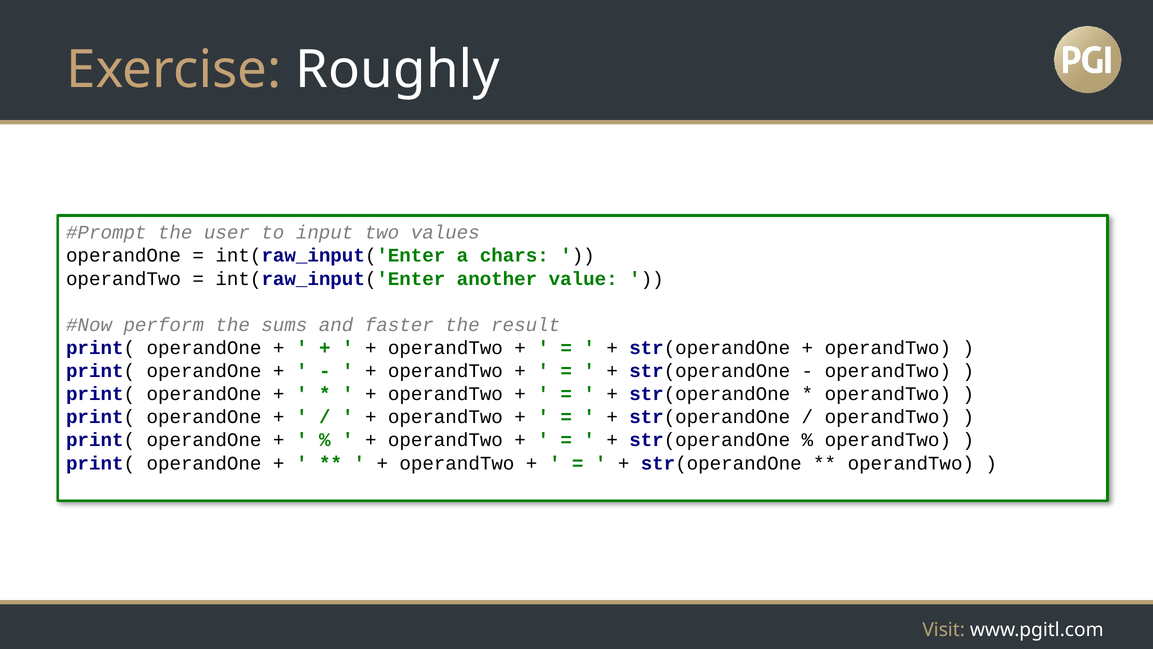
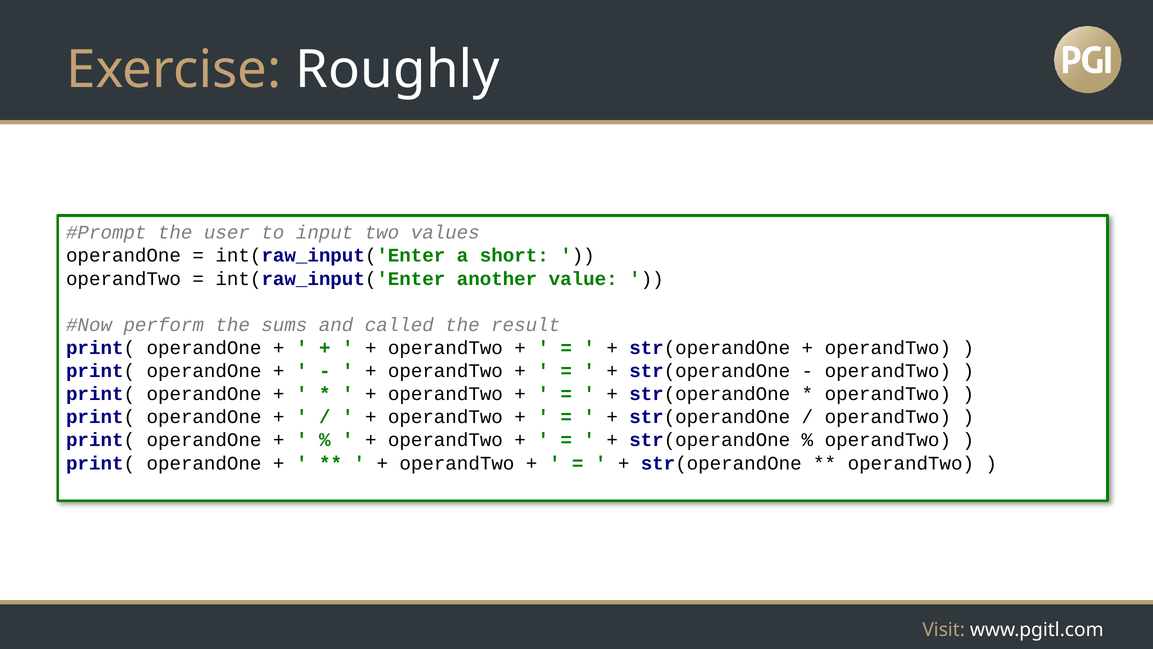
chars: chars -> short
faster: faster -> called
